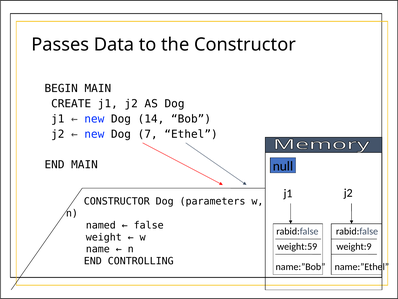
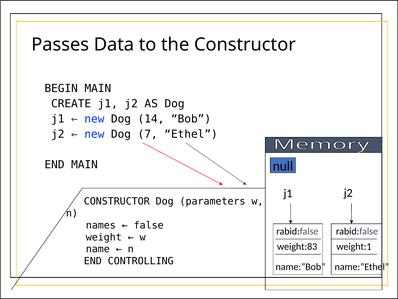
named: named -> names
weight:59: weight:59 -> weight:83
weight:9: weight:9 -> weight:1
